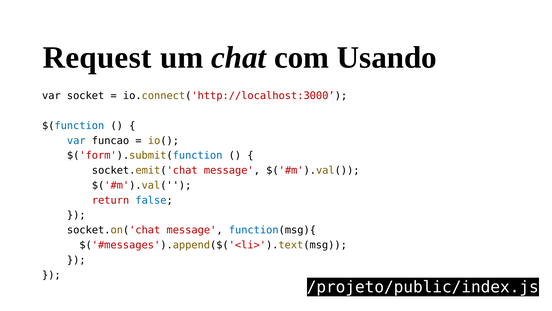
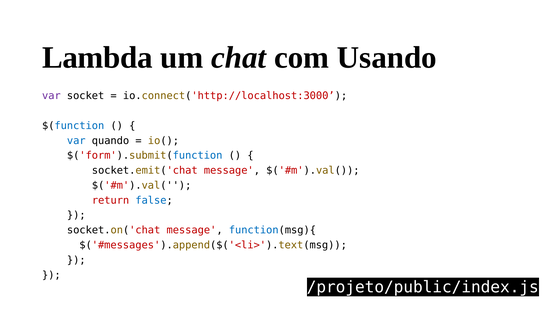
Request: Request -> Lambda
var at (51, 96) colour: black -> purple
funcao: funcao -> quando
